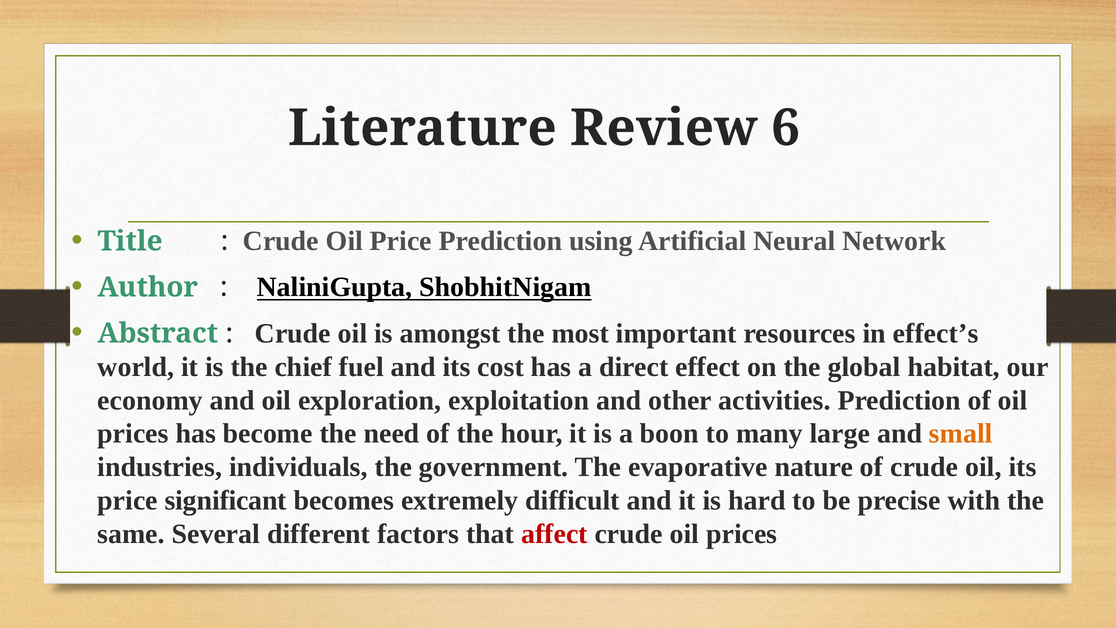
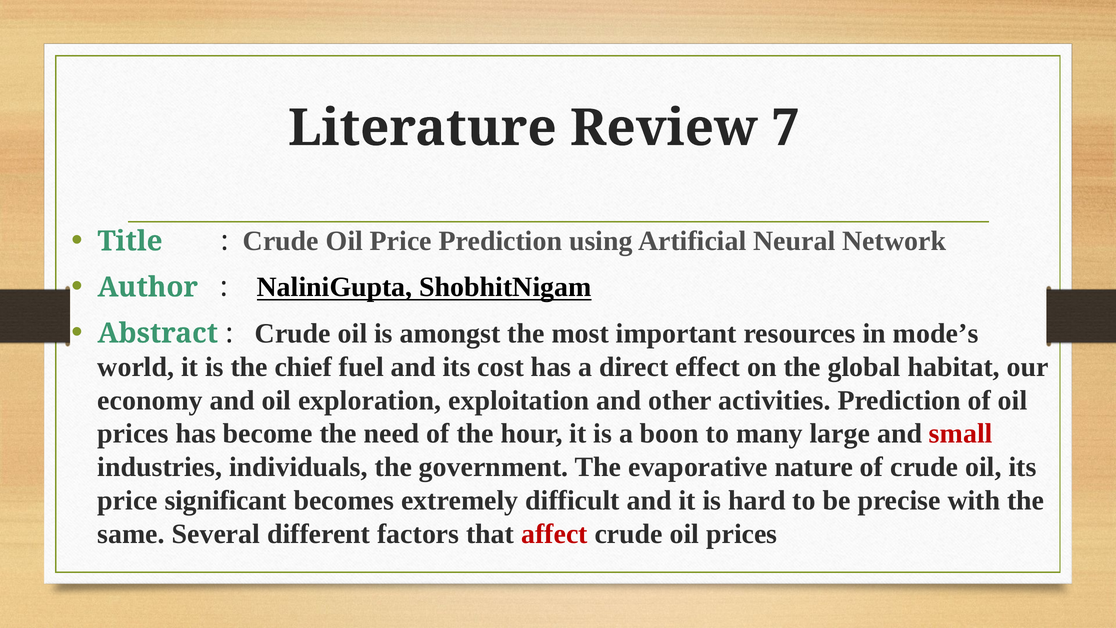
6: 6 -> 7
effect’s: effect’s -> mode’s
small colour: orange -> red
